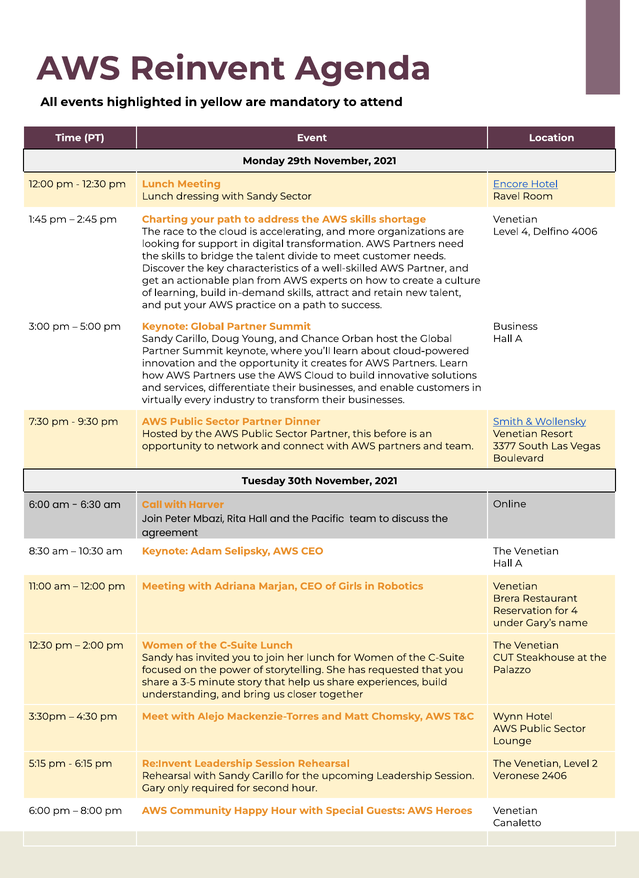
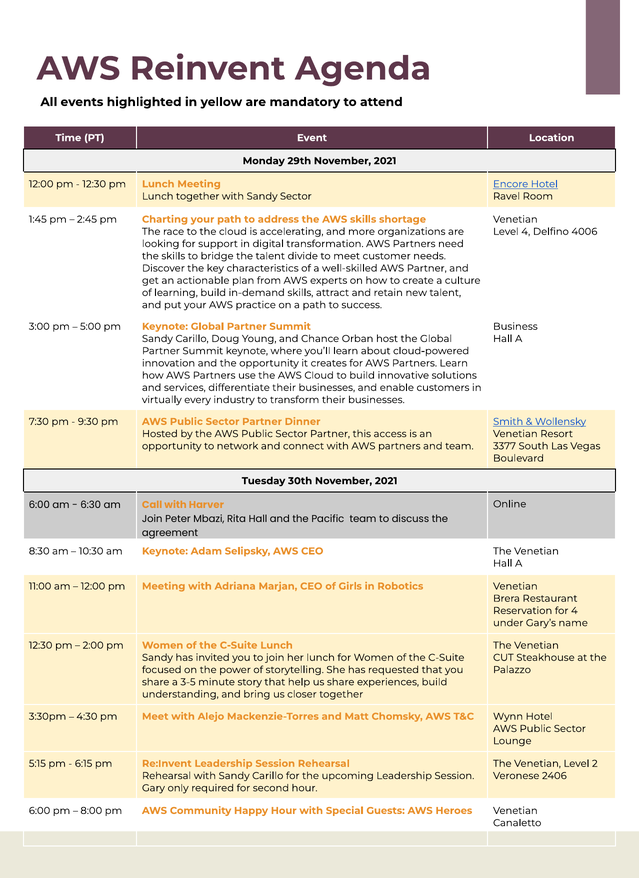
Lunch dressing: dressing -> together
before: before -> access
